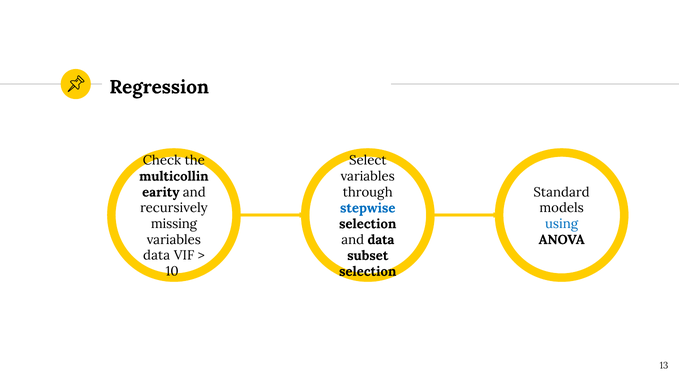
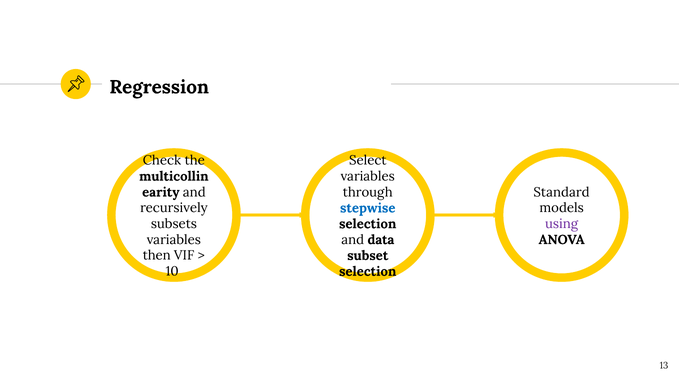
missing: missing -> subsets
using colour: blue -> purple
data at (157, 256): data -> then
